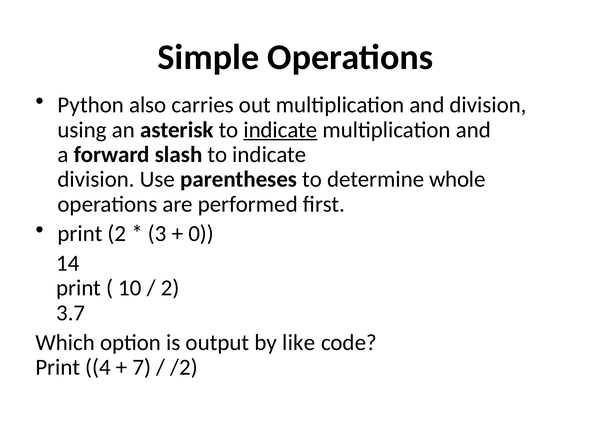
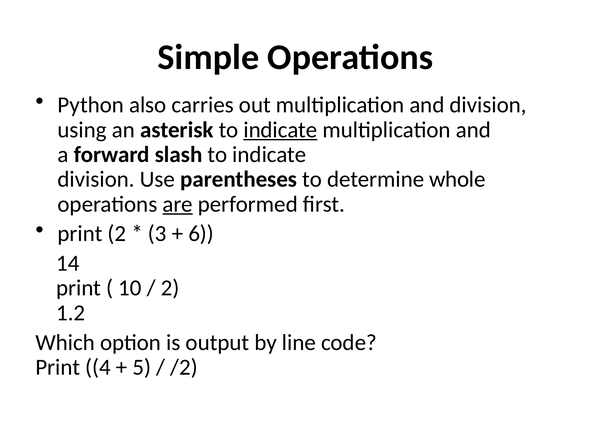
are underline: none -> present
0: 0 -> 6
3.7: 3.7 -> 1.2
like: like -> line
7: 7 -> 5
